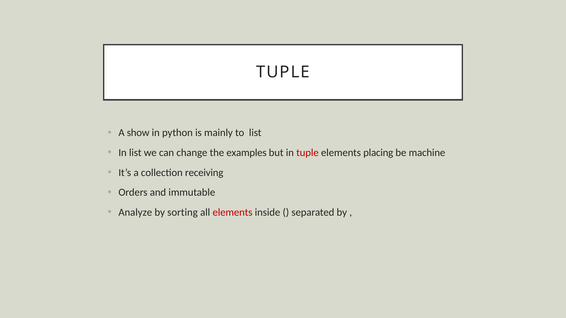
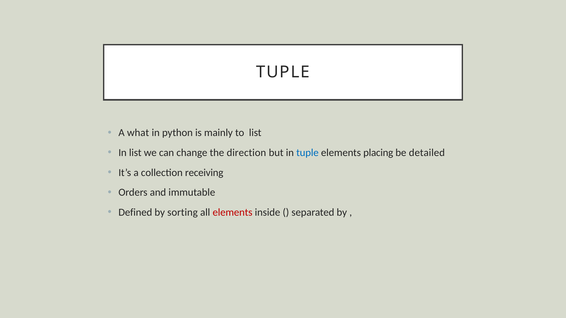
show: show -> what
examples: examples -> direction
tuple at (307, 153) colour: red -> blue
machine: machine -> detailed
Analyze: Analyze -> Defined
